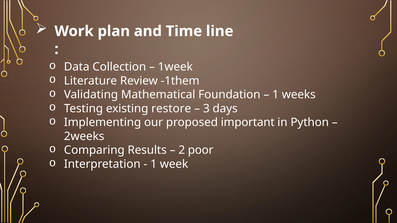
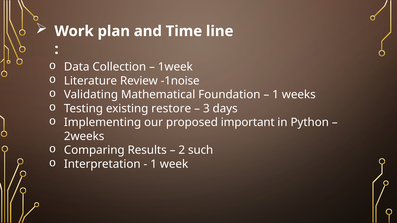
-1them: -1them -> -1noise
poor: poor -> such
